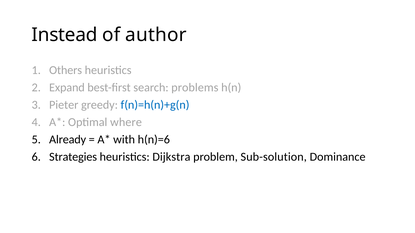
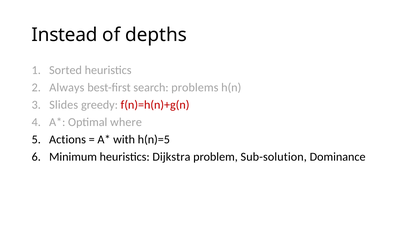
author: author -> depths
Others: Others -> Sorted
Expand: Expand -> Always
Pieter: Pieter -> Slides
f(n)=h(n)+g(n colour: blue -> red
Already: Already -> Actions
h(n)=6: h(n)=6 -> h(n)=5
Strategies: Strategies -> Minimum
